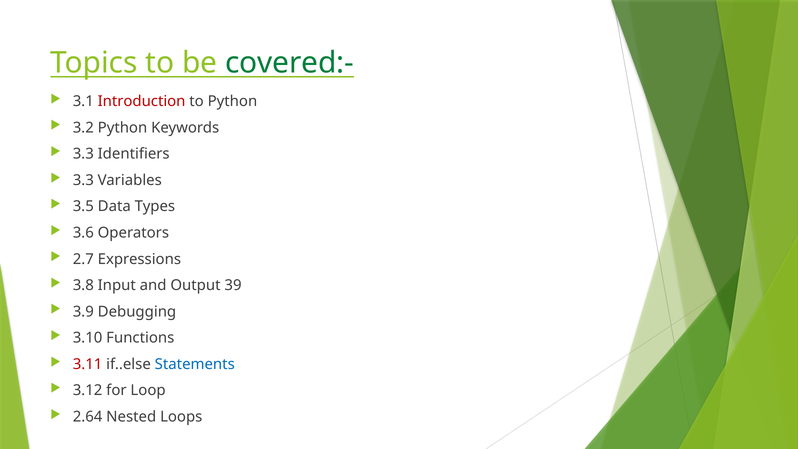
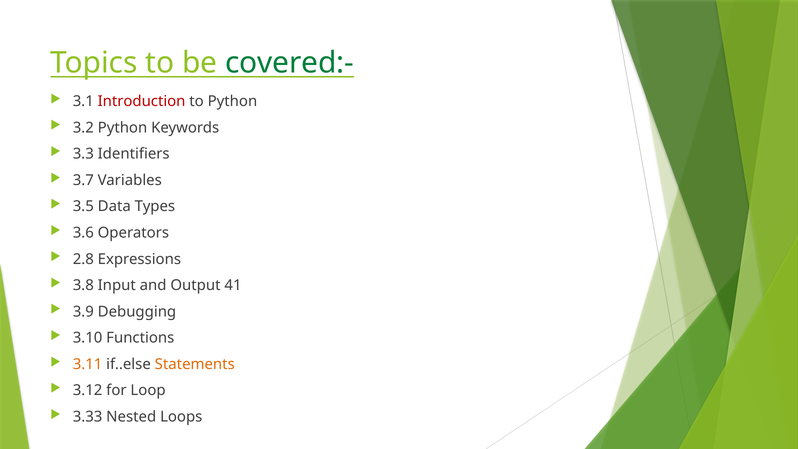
3.3 at (83, 180): 3.3 -> 3.7
2.7: 2.7 -> 2.8
39: 39 -> 41
3.11 colour: red -> orange
Statements colour: blue -> orange
2.64: 2.64 -> 3.33
